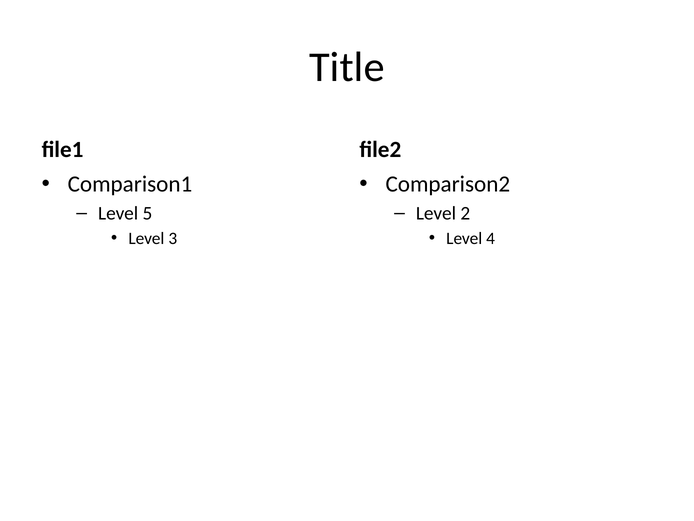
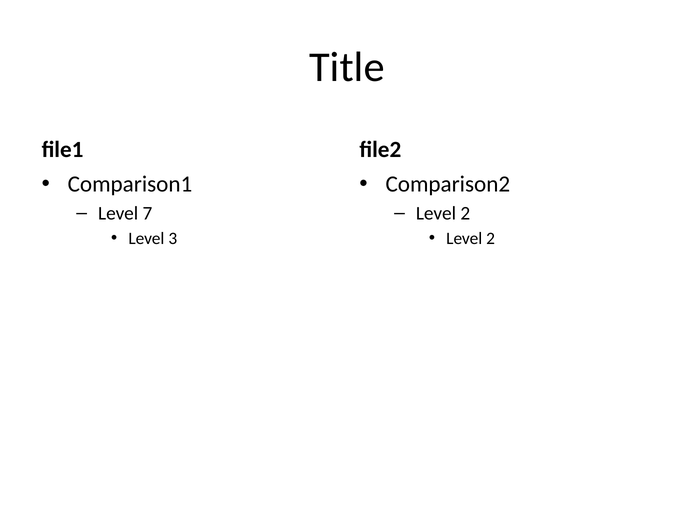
5: 5 -> 7
4 at (491, 238): 4 -> 2
